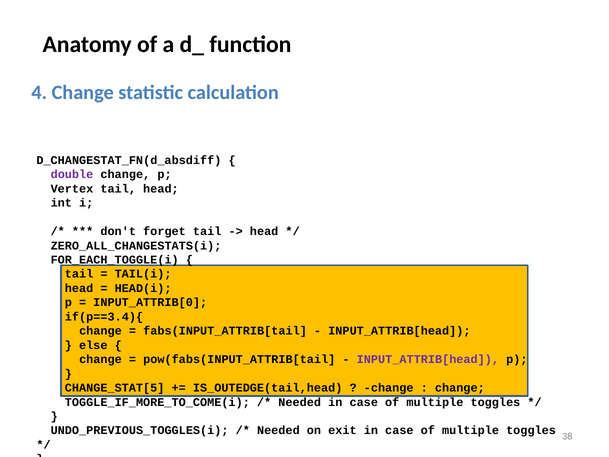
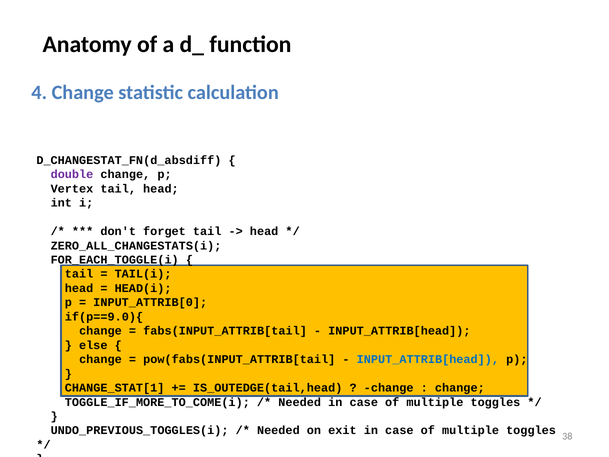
if(p==3.4){: if(p==3.4){ -> if(p==9.0){
INPUT_ATTRIB[head at (428, 359) colour: purple -> blue
CHANGE_STAT[5: CHANGE_STAT[5 -> CHANGE_STAT[1
